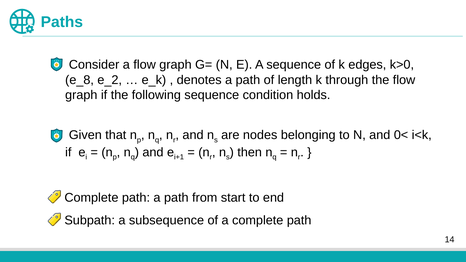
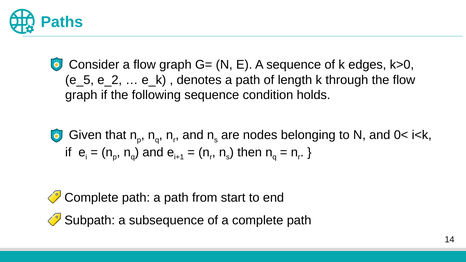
e_8: e_8 -> e_5
